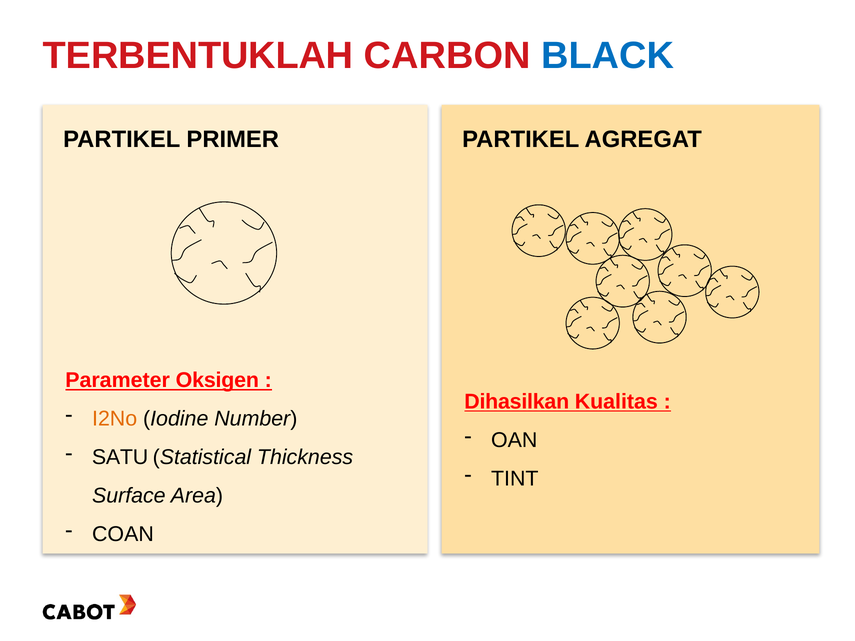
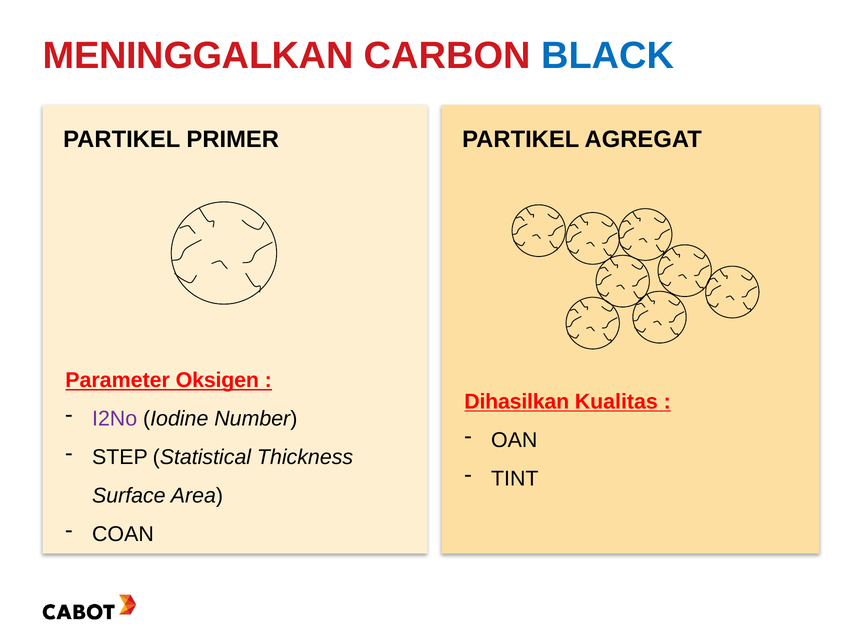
TERBENTUKLAH: TERBENTUKLAH -> MENINGGALKAN
I2No colour: orange -> purple
SATU: SATU -> STEP
